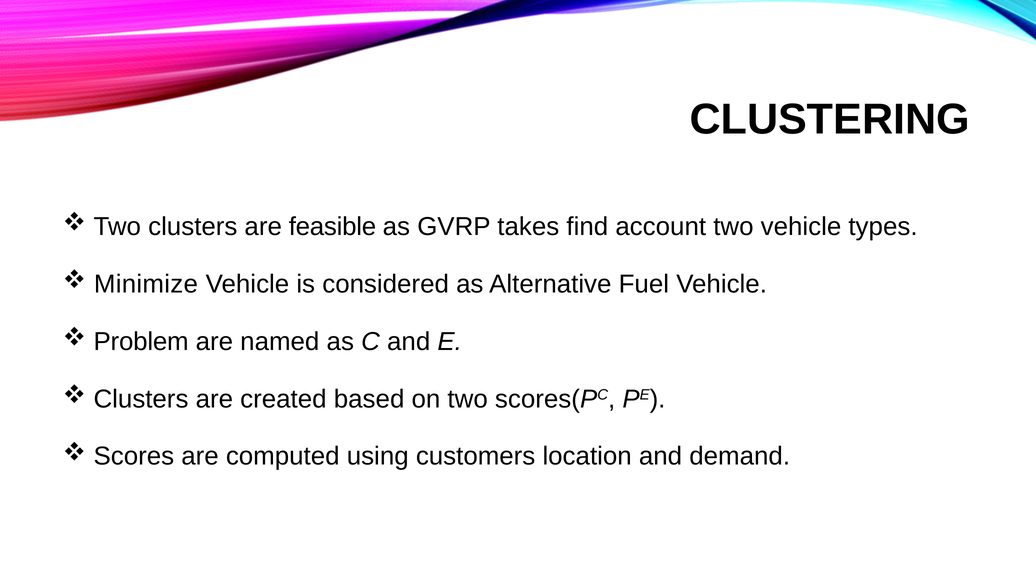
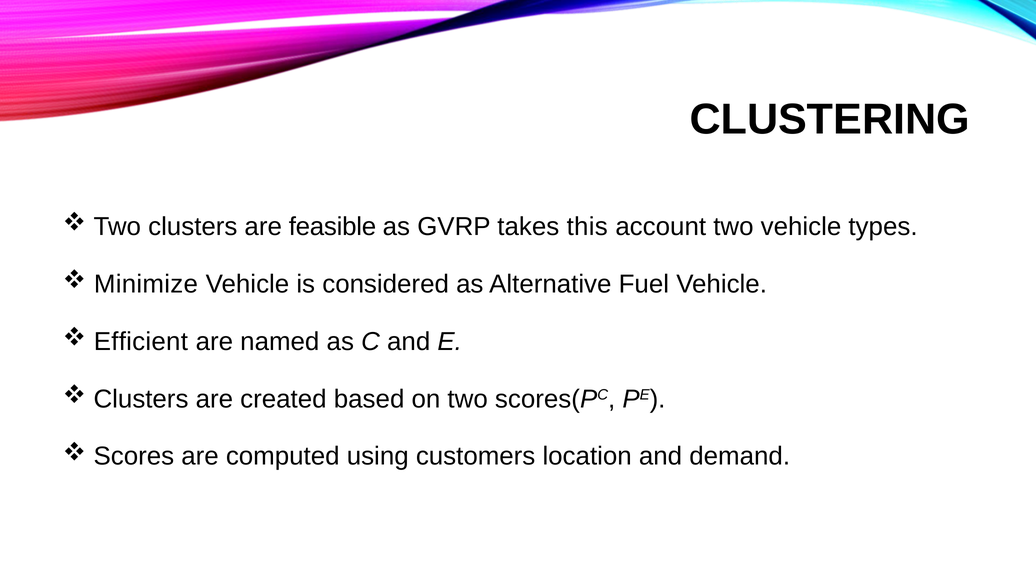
find: find -> this
Problem: Problem -> Efficient
